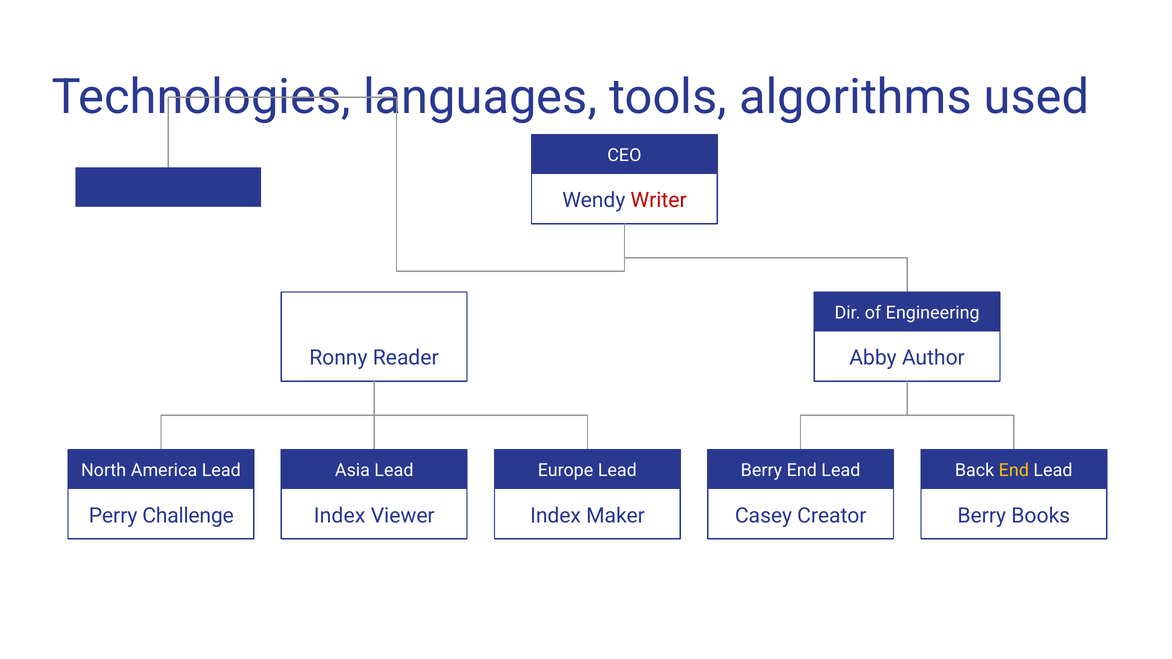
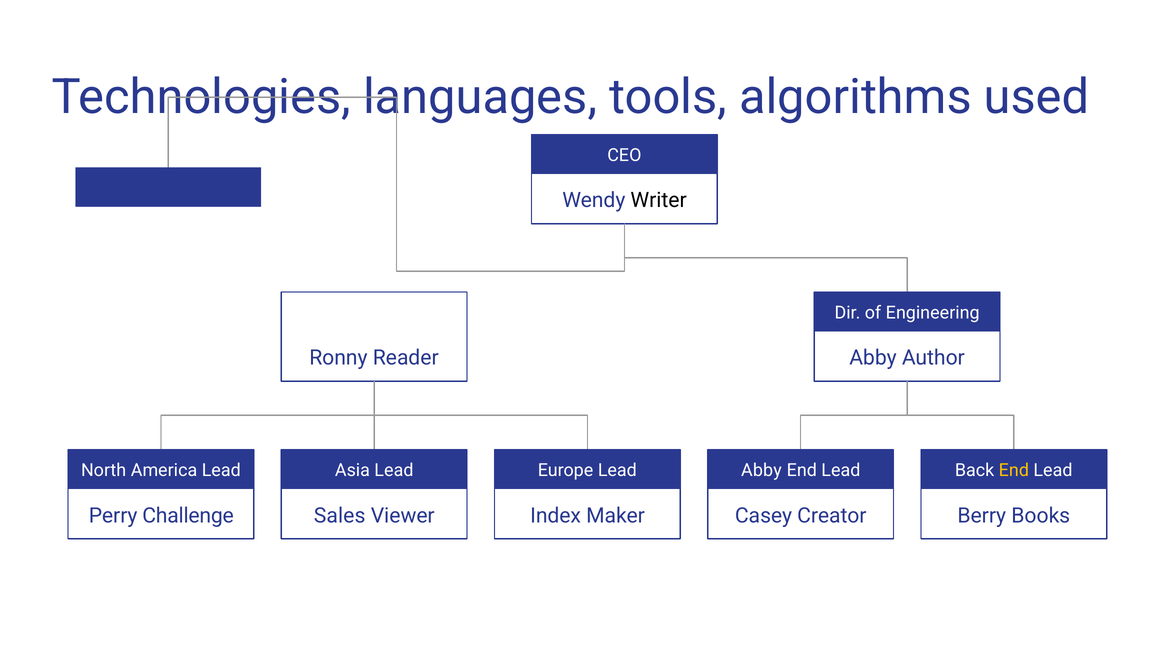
Writer colour: red -> black
Berry at (761, 471): Berry -> Abby
Index at (340, 516): Index -> Sales
